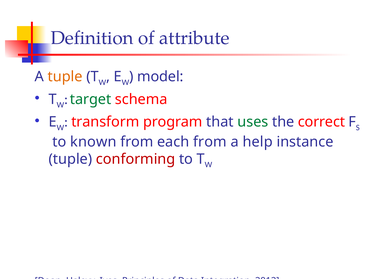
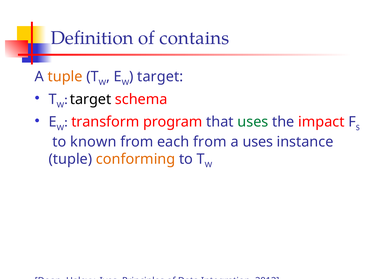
attribute: attribute -> contains
model at (160, 77): model -> target
target at (91, 99) colour: green -> black
correct: correct -> impact
a help: help -> uses
conforming colour: red -> orange
